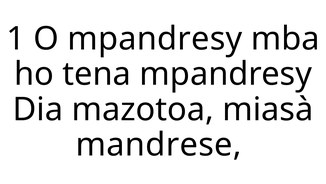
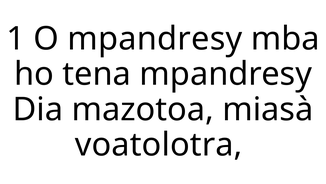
mandrese: mandrese -> voatolotra
